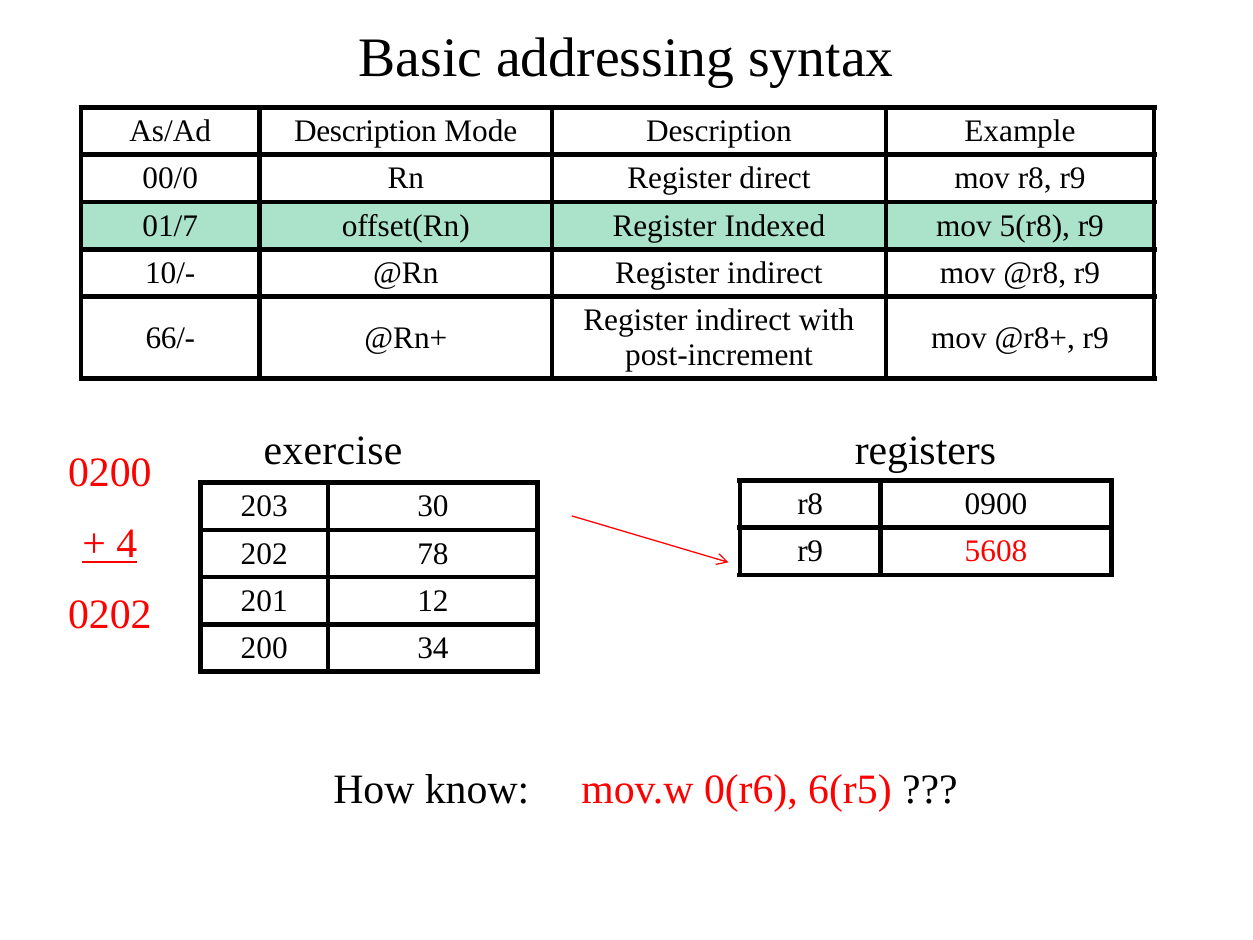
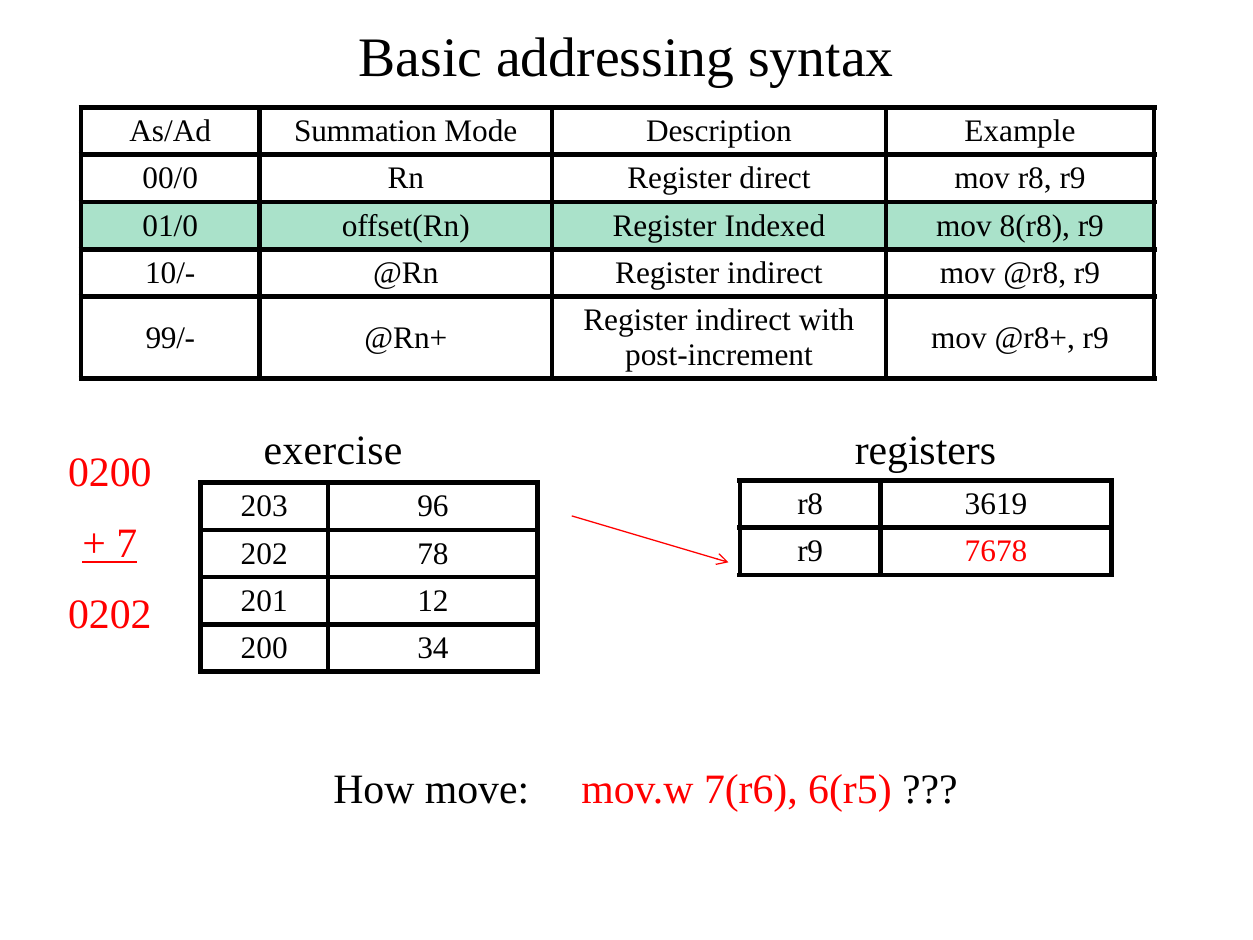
As/Ad Description: Description -> Summation
01/7: 01/7 -> 01/0
5(r8: 5(r8 -> 8(r8
66/-: 66/- -> 99/-
0900: 0900 -> 3619
30: 30 -> 96
4: 4 -> 7
5608: 5608 -> 7678
know: know -> move
0(r6: 0(r6 -> 7(r6
